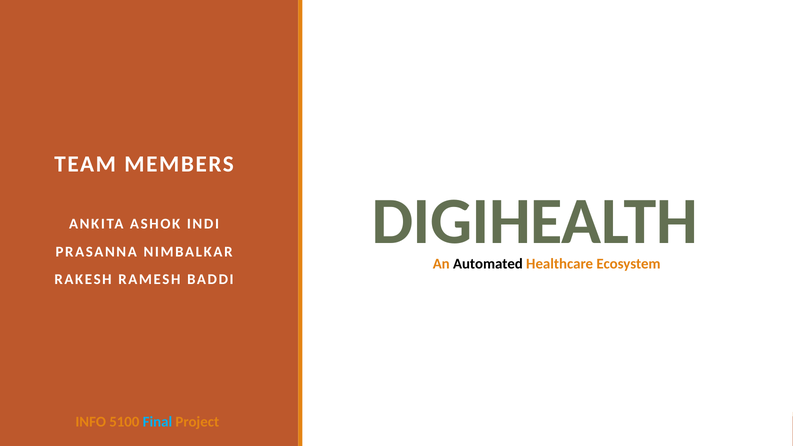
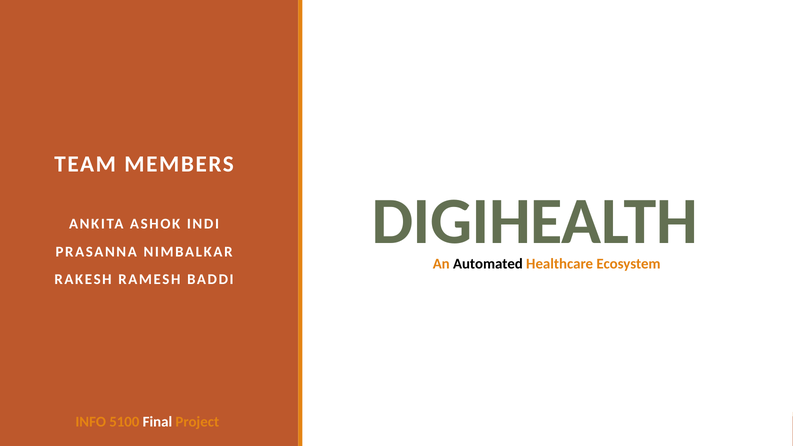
Final colour: light blue -> white
